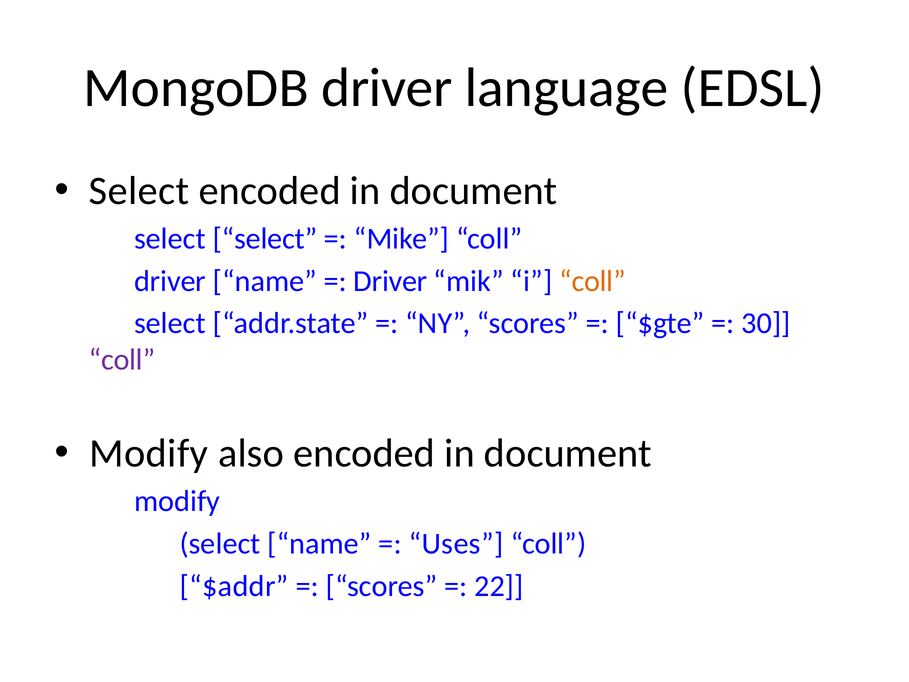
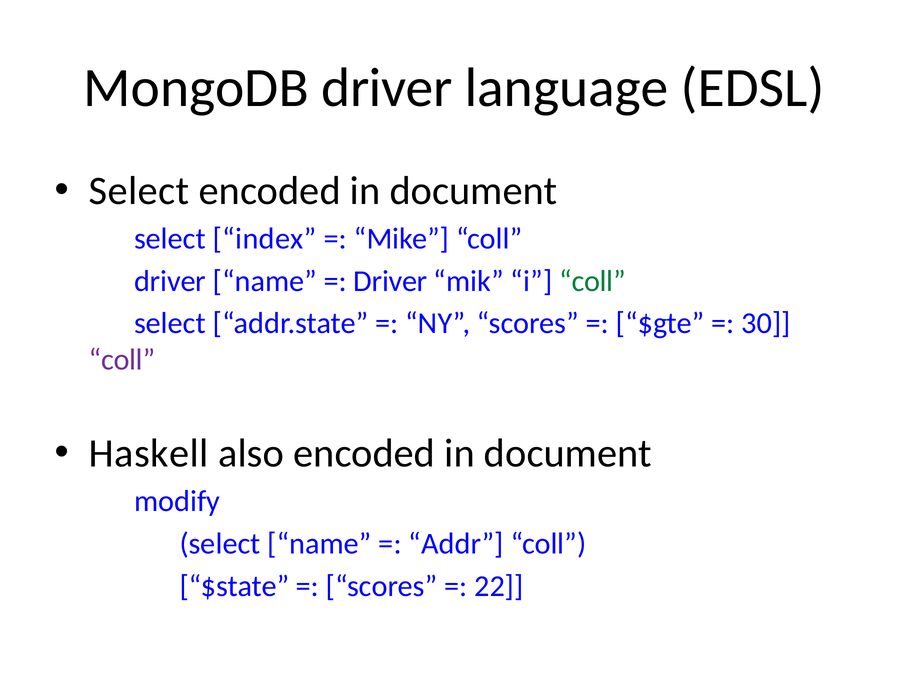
select select: select -> index
coll at (592, 281) colour: orange -> green
Modify at (149, 453): Modify -> Haskell
Uses: Uses -> Addr
$addr: $addr -> $state
